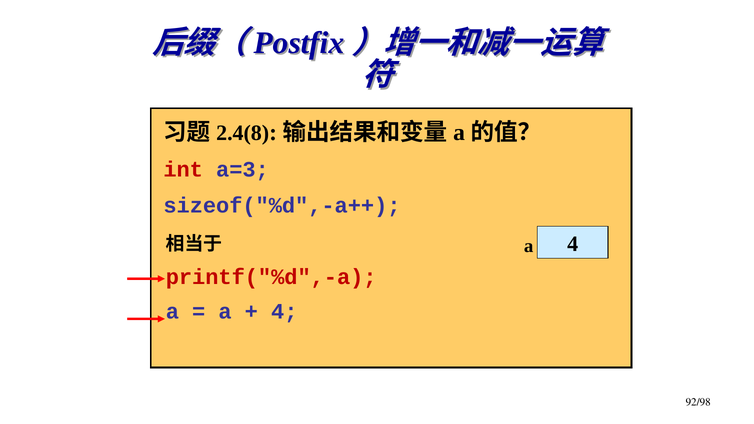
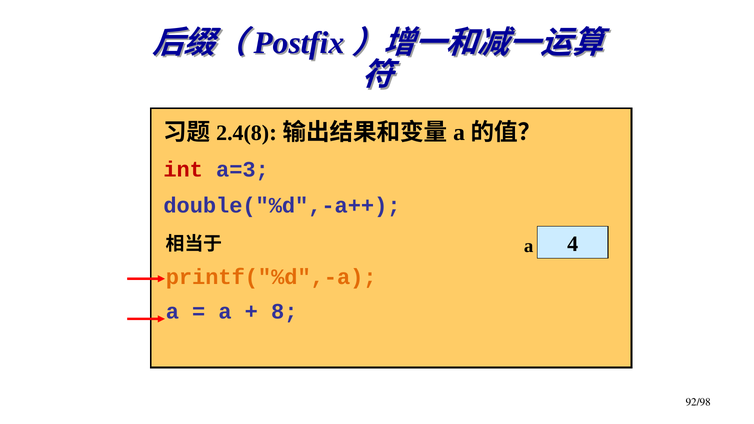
sizeof("%d",-a++: sizeof("%d",-a++ -> double("%d",-a++
printf("%d",-a colour: red -> orange
4 at (284, 312): 4 -> 8
